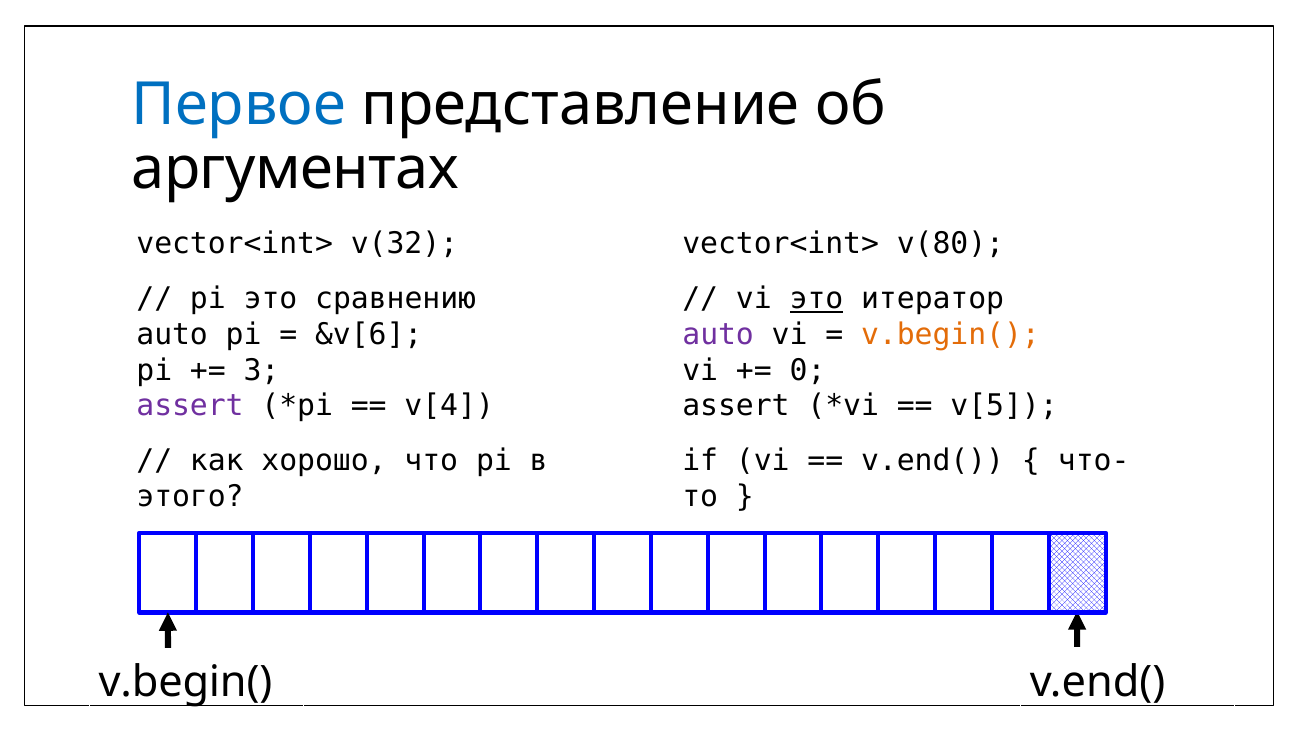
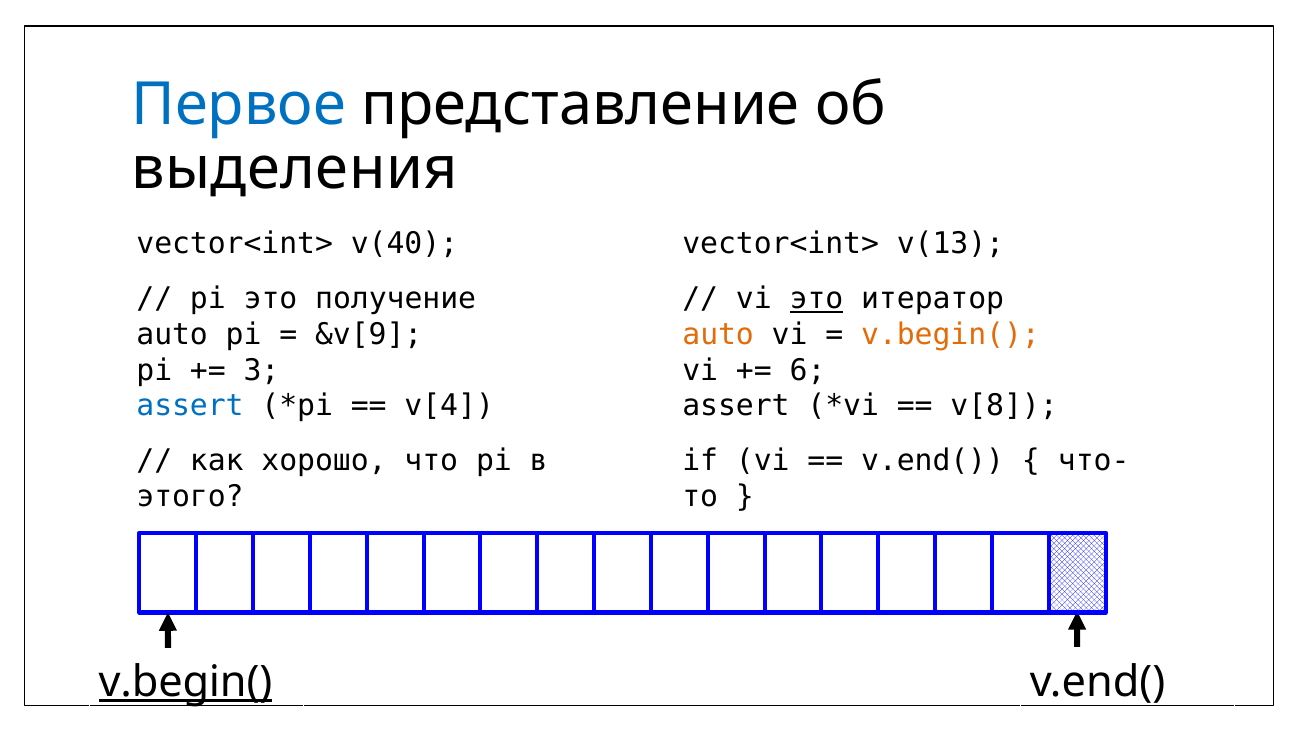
аргументах: аргументах -> выделения
v(32: v(32 -> v(40
v(80: v(80 -> v(13
сравнению: сравнению -> получение
&v[6: &v[6 -> &v[9
auto at (718, 334) colour: purple -> orange
0: 0 -> 6
assert at (190, 406) colour: purple -> blue
v[5: v[5 -> v[8
v.begin( at (186, 682) underline: none -> present
